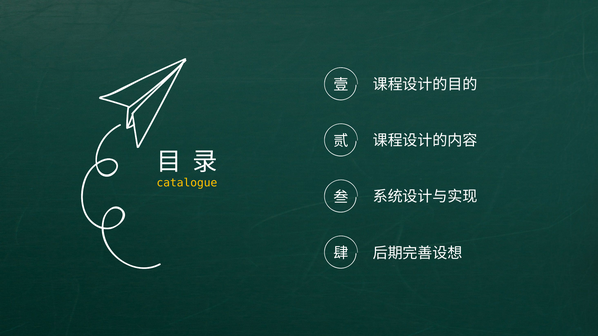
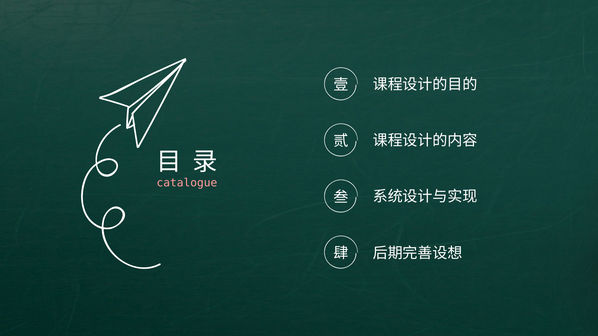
catalogue colour: yellow -> pink
